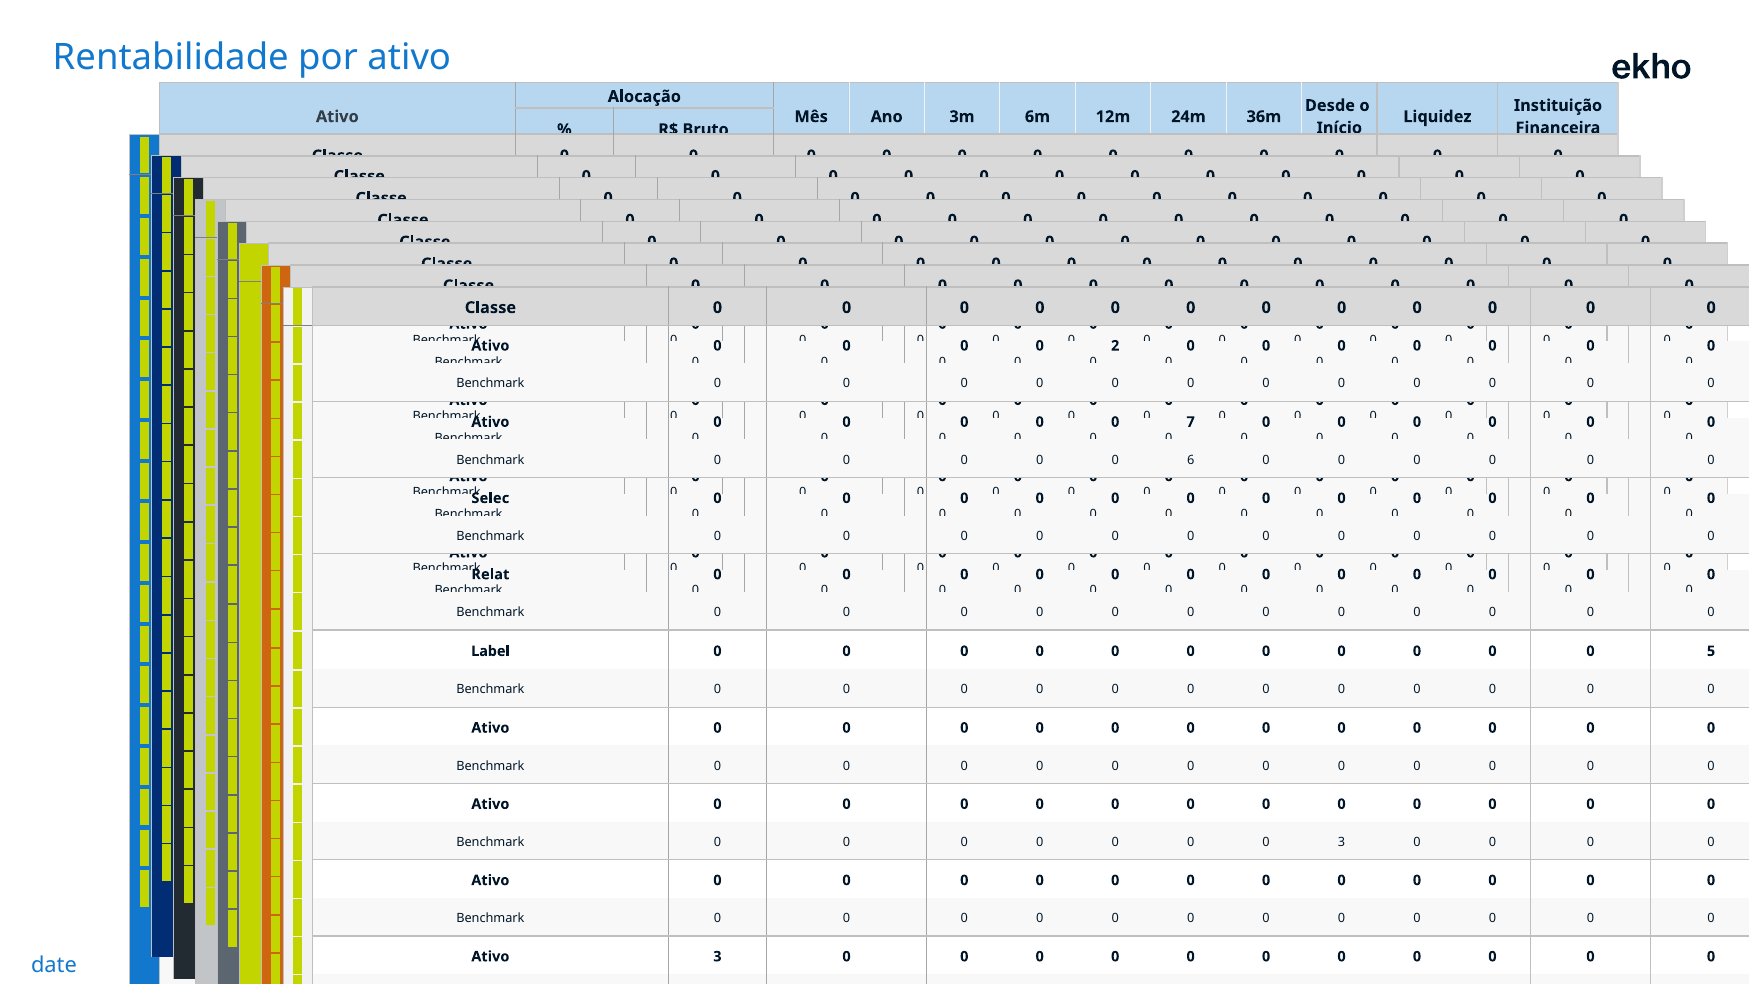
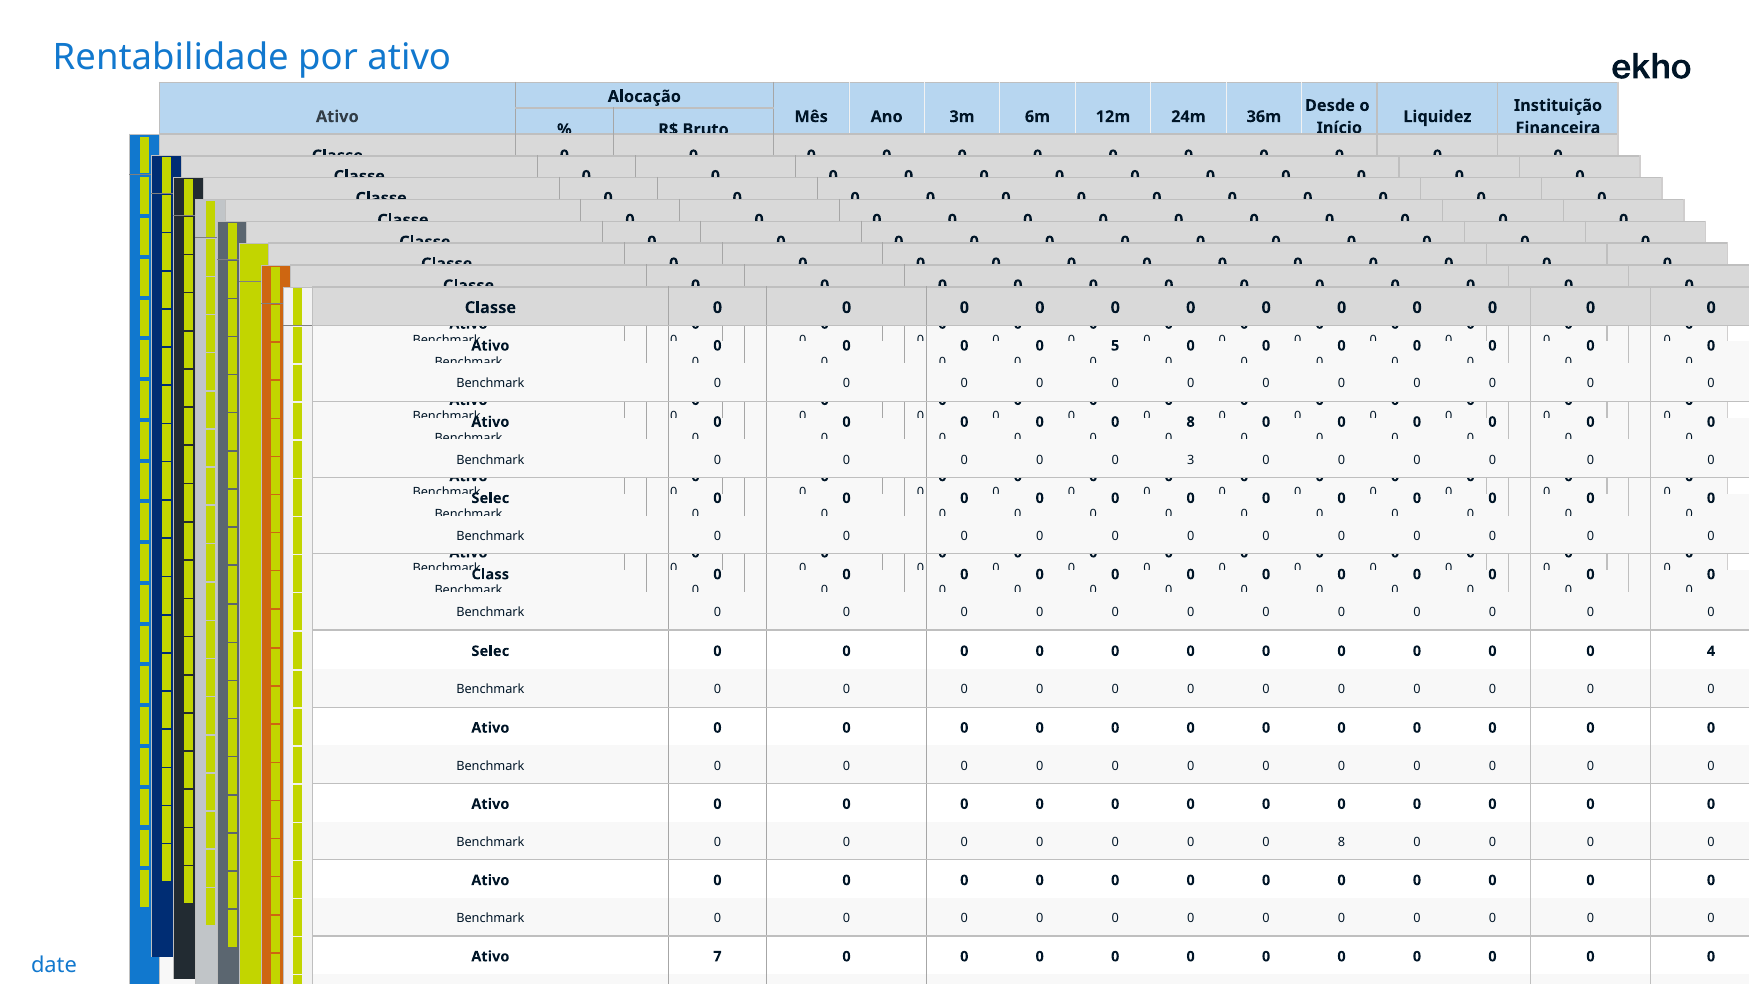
2: 2 -> 5
7 at (1191, 422): 7 -> 8
6: 6 -> 3
Relat: Relat -> Class
Label at (490, 651): Label -> Selec
5: 5 -> 4
3 at (1342, 842): 3 -> 8
Ativo 3: 3 -> 7
